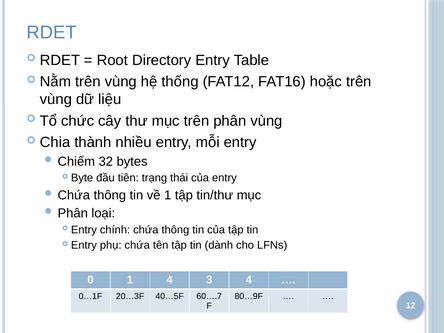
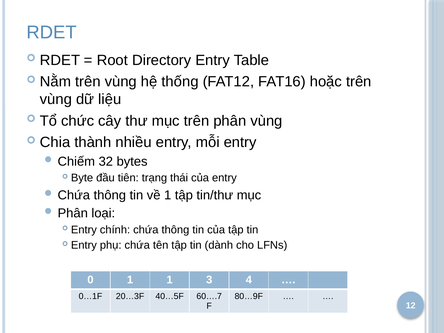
1 4: 4 -> 1
